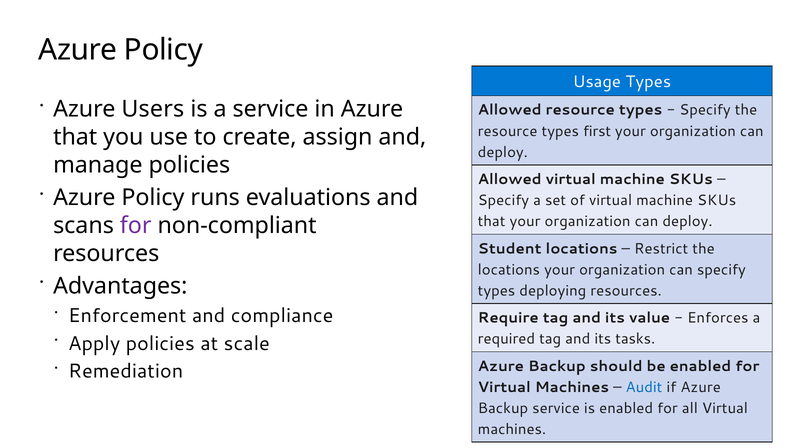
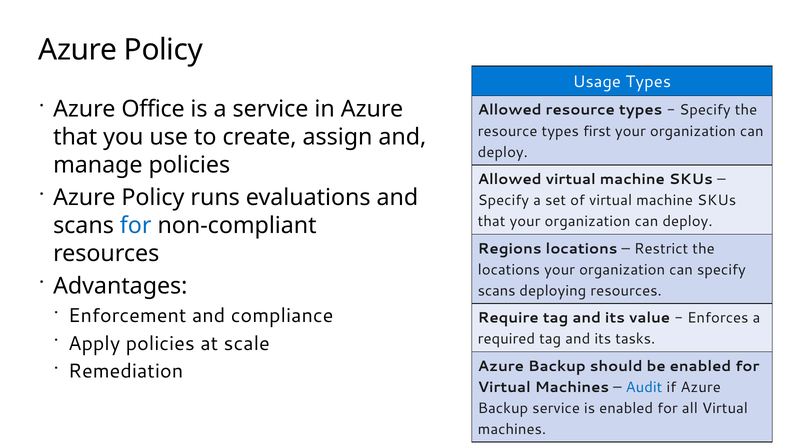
Users: Users -> Office
for at (136, 226) colour: purple -> blue
Student: Student -> Regions
types at (497, 291): types -> scans
